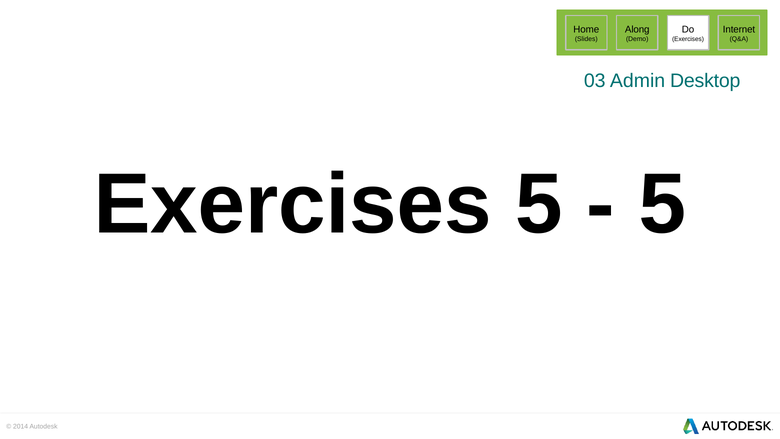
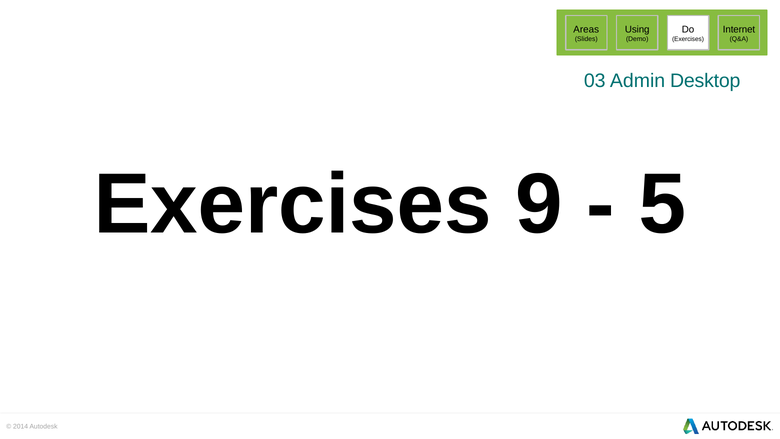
Home: Home -> Areas
Along: Along -> Using
Exercises 5: 5 -> 9
